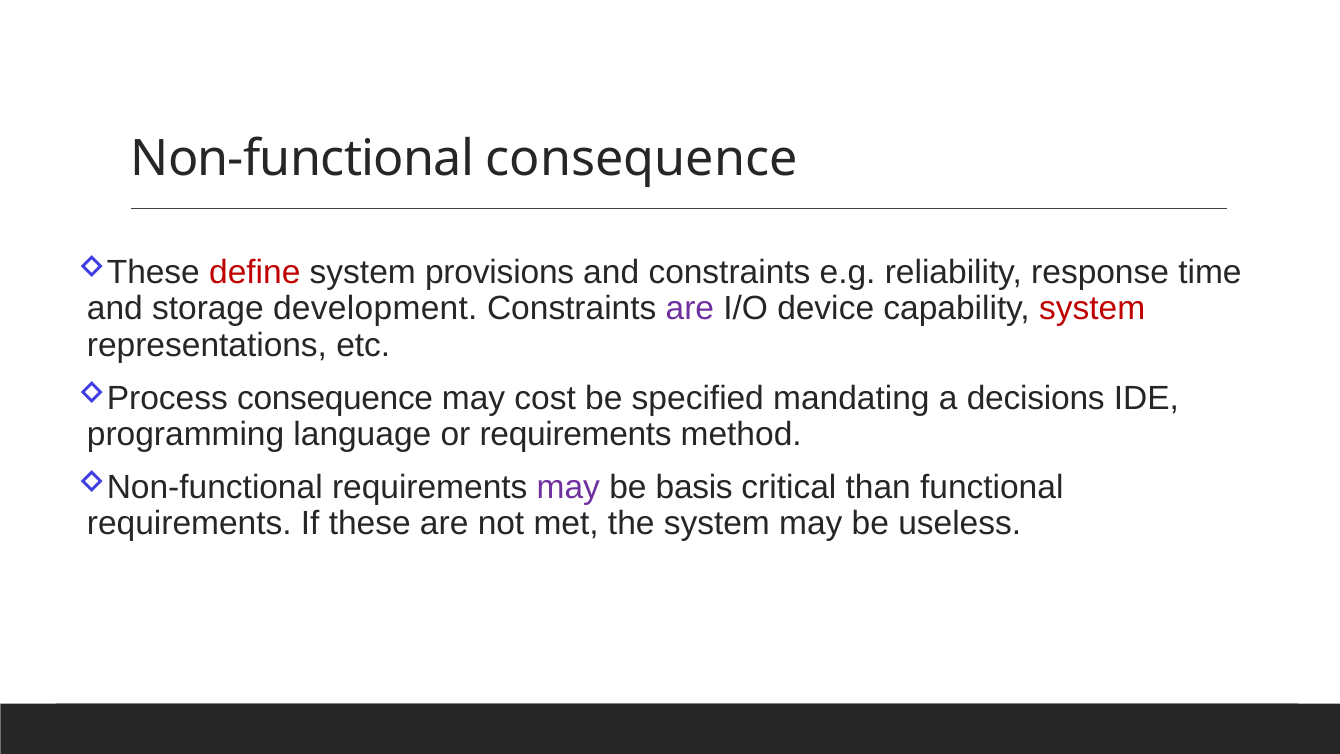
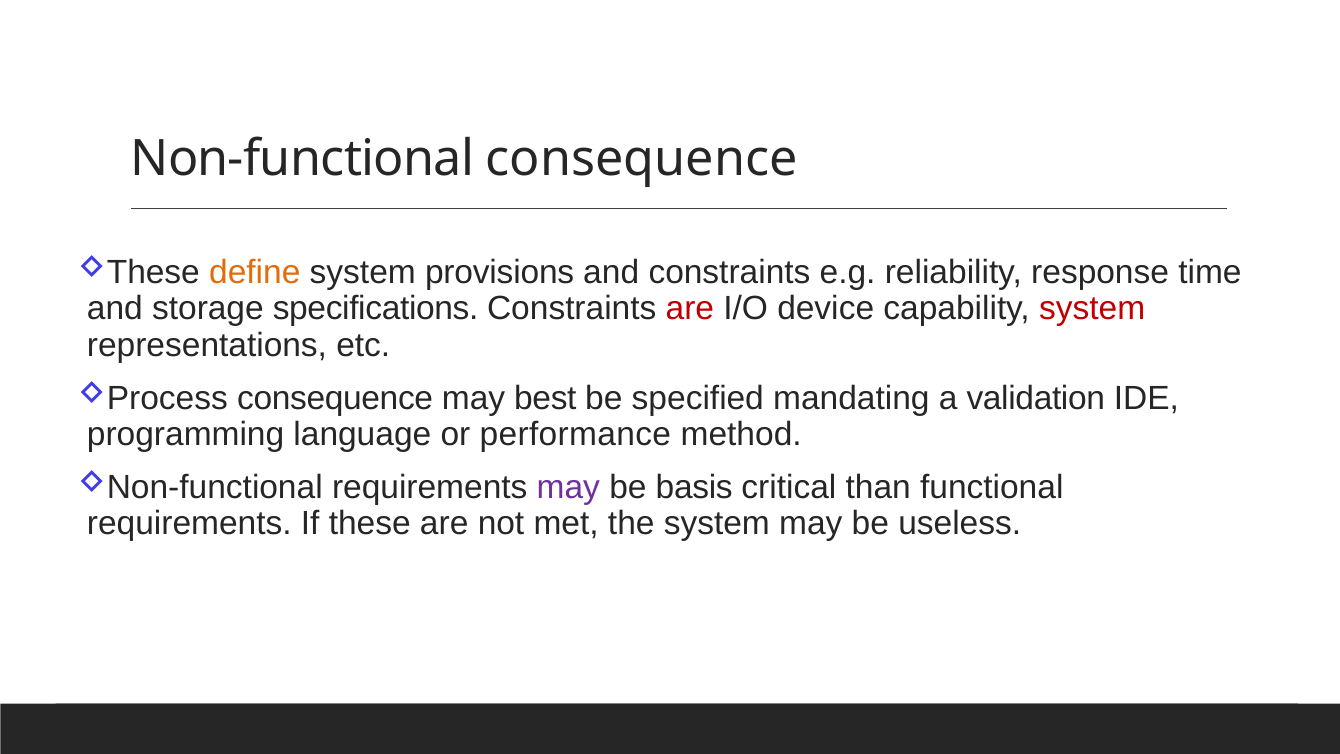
define colour: red -> orange
development: development -> specifications
are at (690, 309) colour: purple -> red
cost: cost -> best
decisions: decisions -> validation
or requirements: requirements -> performance
